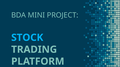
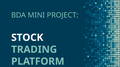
STOCK colour: light blue -> white
